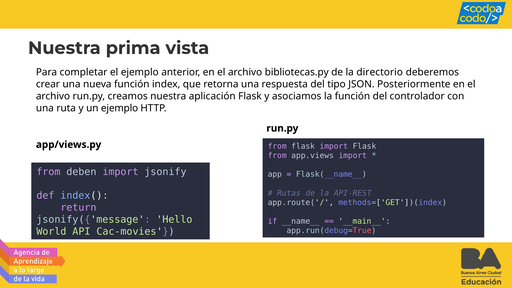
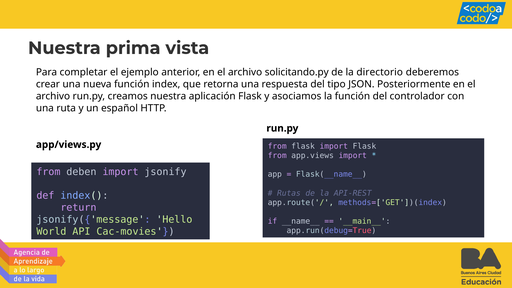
bibliotecas.py: bibliotecas.py -> solicitando.py
un ejemplo: ejemplo -> español
